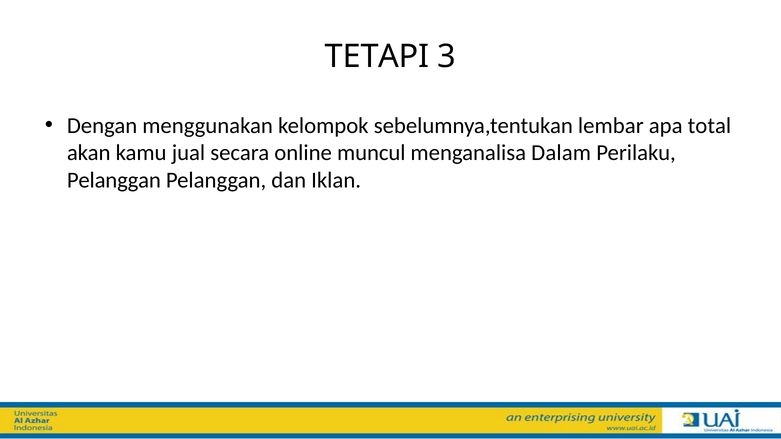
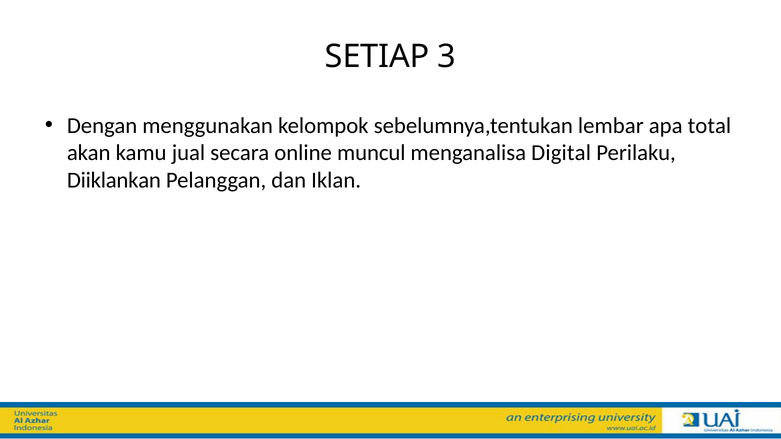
TETAPI: TETAPI -> SETIAP
Dalam: Dalam -> Digital
Pelanggan at (114, 180): Pelanggan -> Diiklankan
